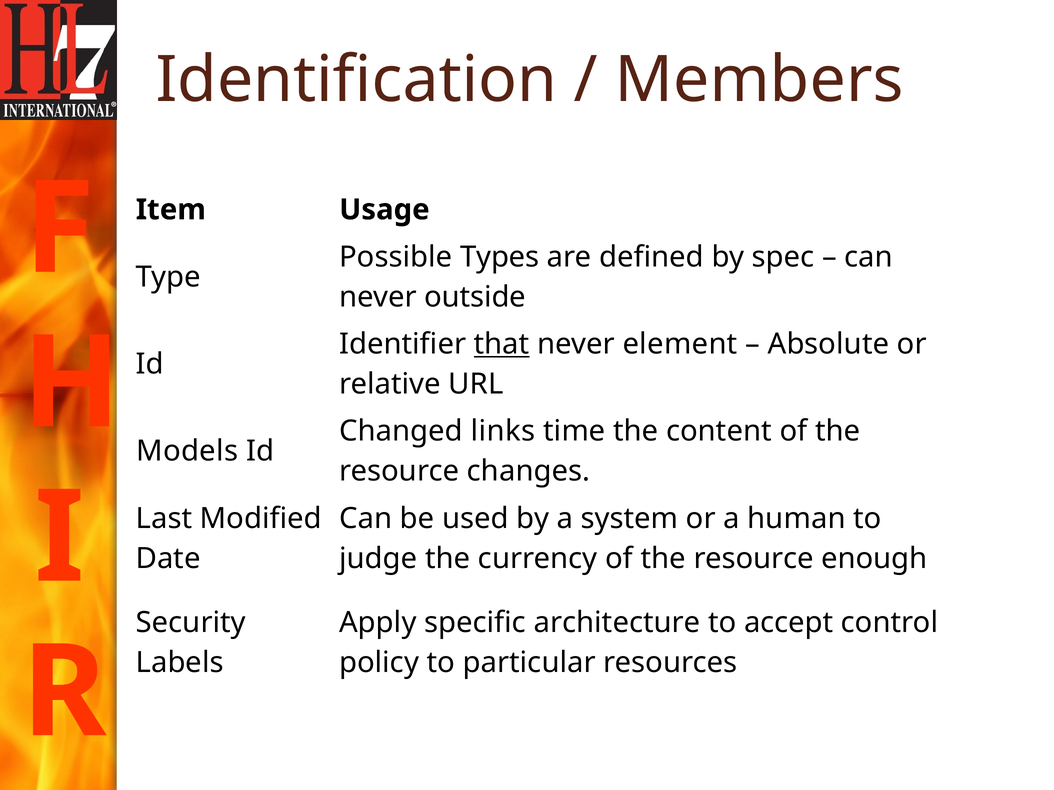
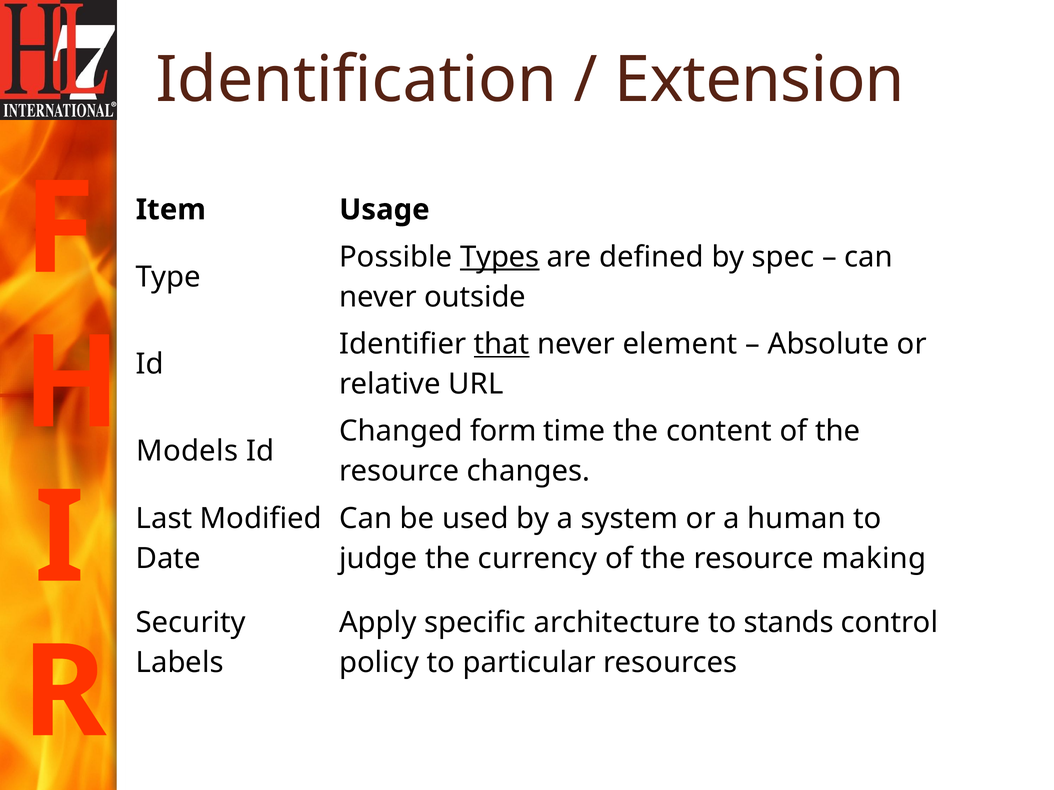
Members: Members -> Extension
Types underline: none -> present
links: links -> form
enough: enough -> making
accept: accept -> stands
